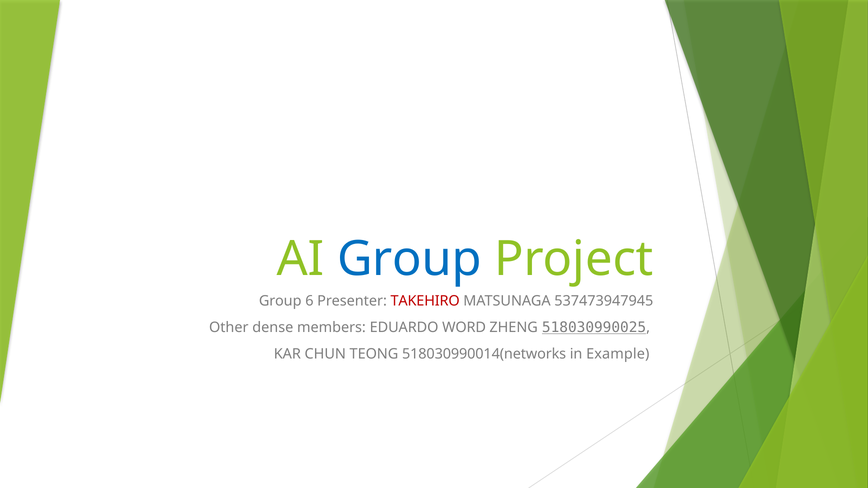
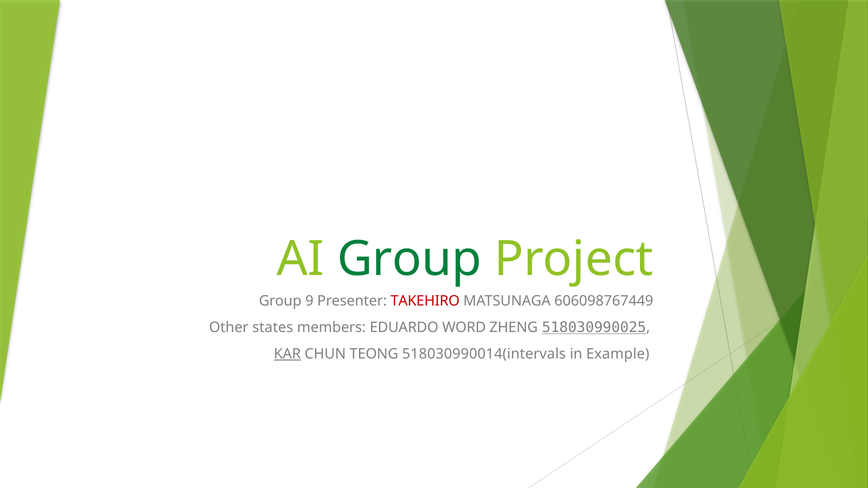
Group at (409, 259) colour: blue -> green
6: 6 -> 9
537473947945: 537473947945 -> 606098767449
dense: dense -> states
KAR underline: none -> present
518030990014(networks: 518030990014(networks -> 518030990014(intervals
